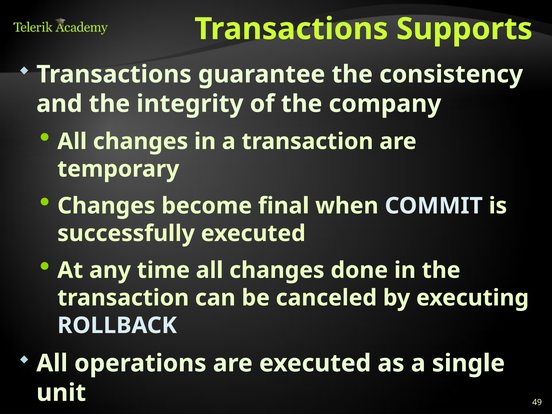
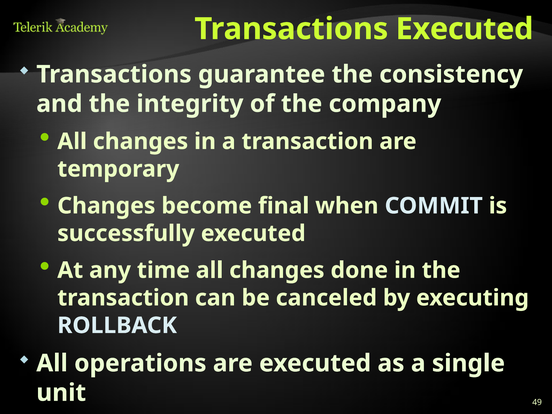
Transactions Supports: Supports -> Executed
